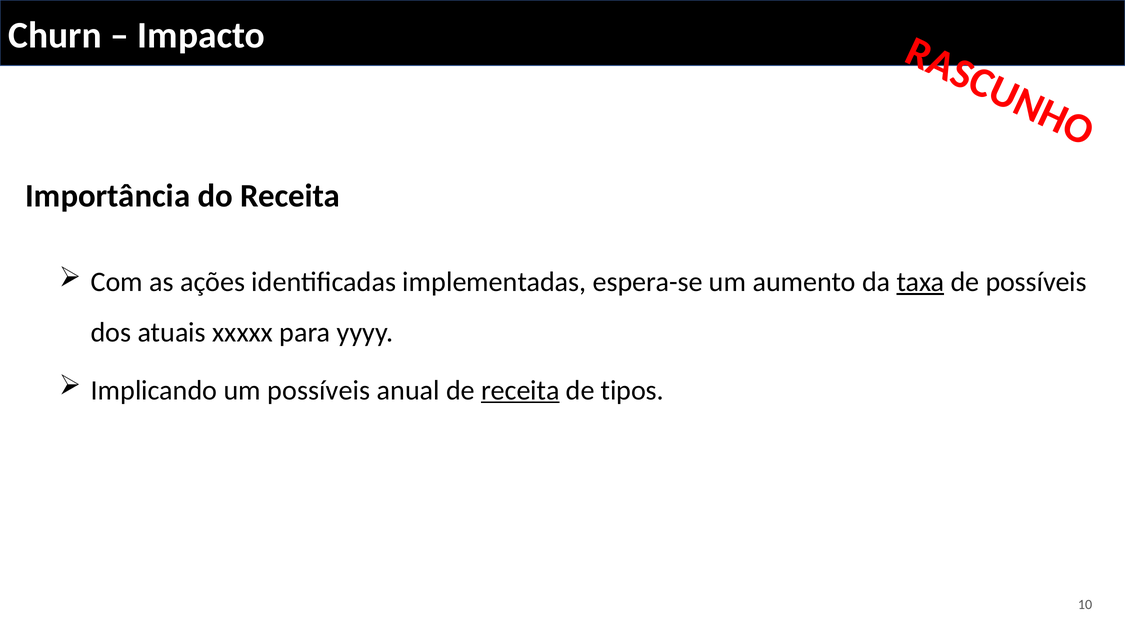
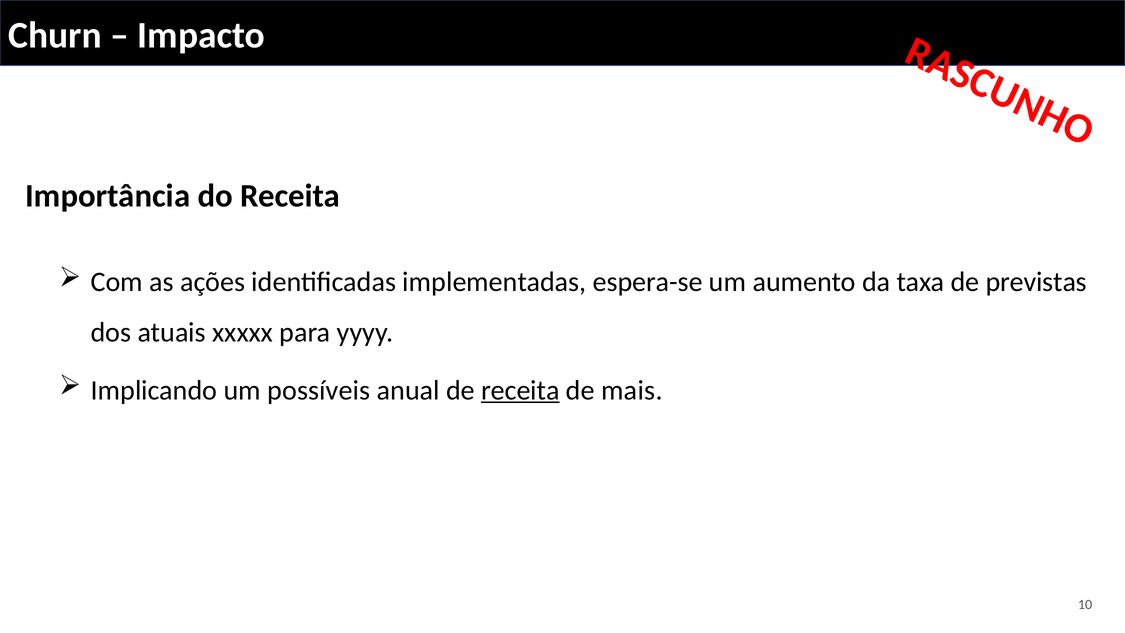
taxa underline: present -> none
de possíveis: possíveis -> previstas
tipos: tipos -> mais
